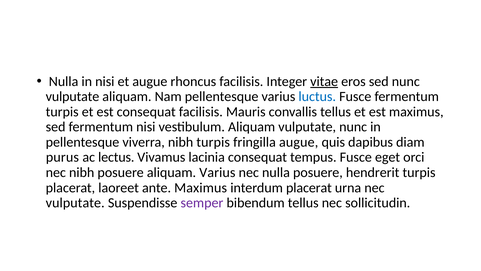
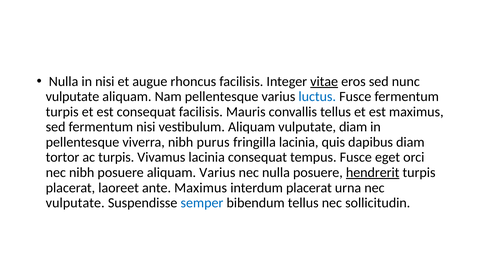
vulputate nunc: nunc -> diam
nibh turpis: turpis -> purus
fringilla augue: augue -> lacinia
purus: purus -> tortor
ac lectus: lectus -> turpis
hendrerit underline: none -> present
semper colour: purple -> blue
